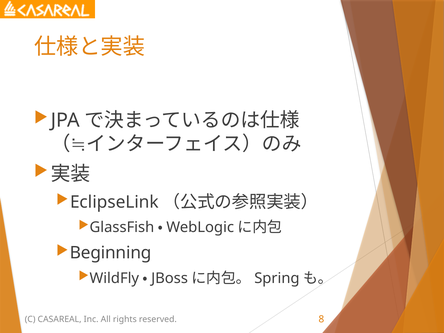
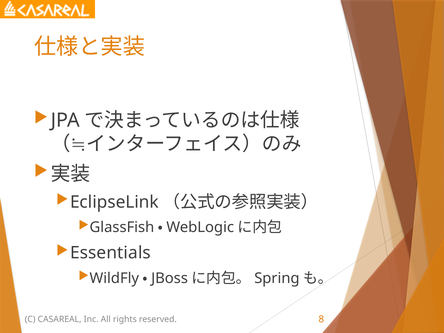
Beginning: Beginning -> Essentials
